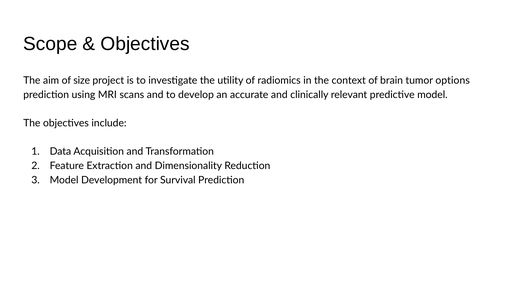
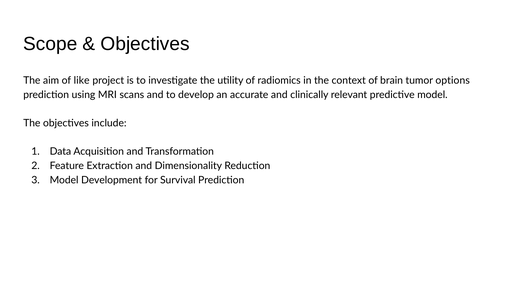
size: size -> like
